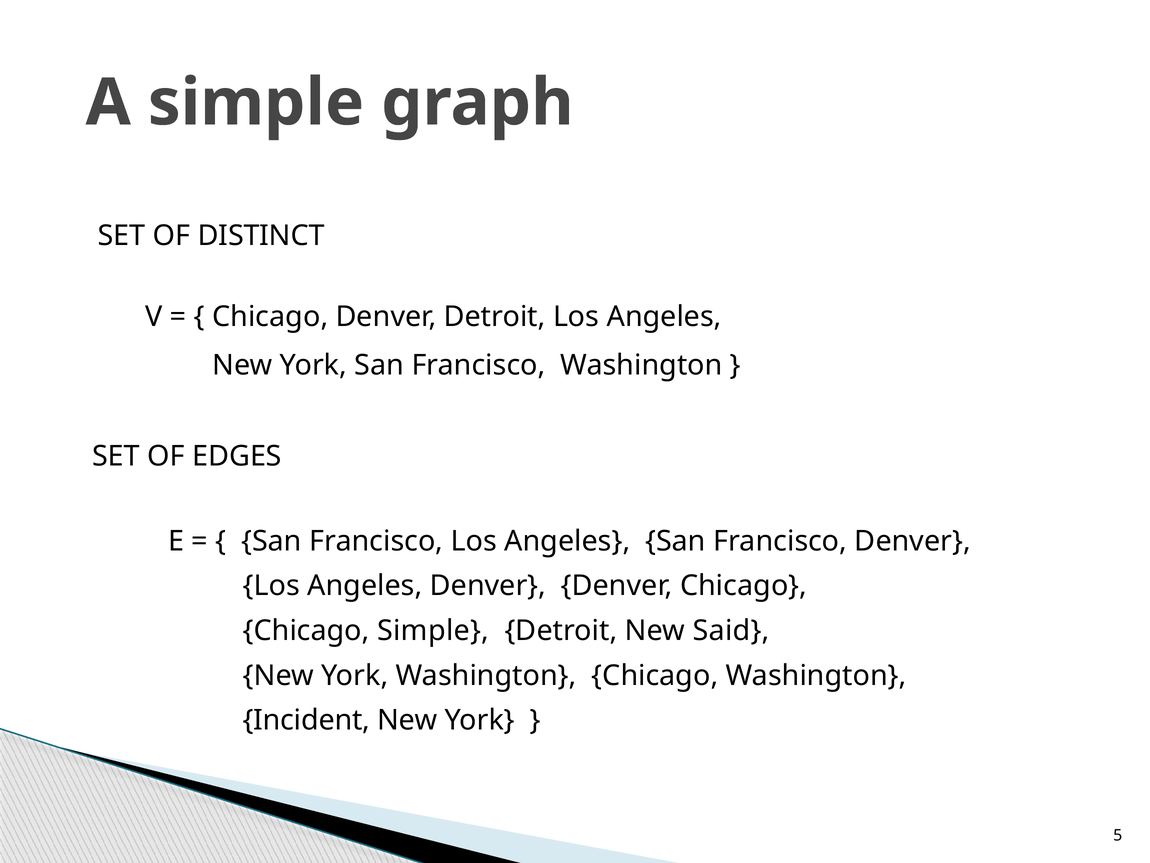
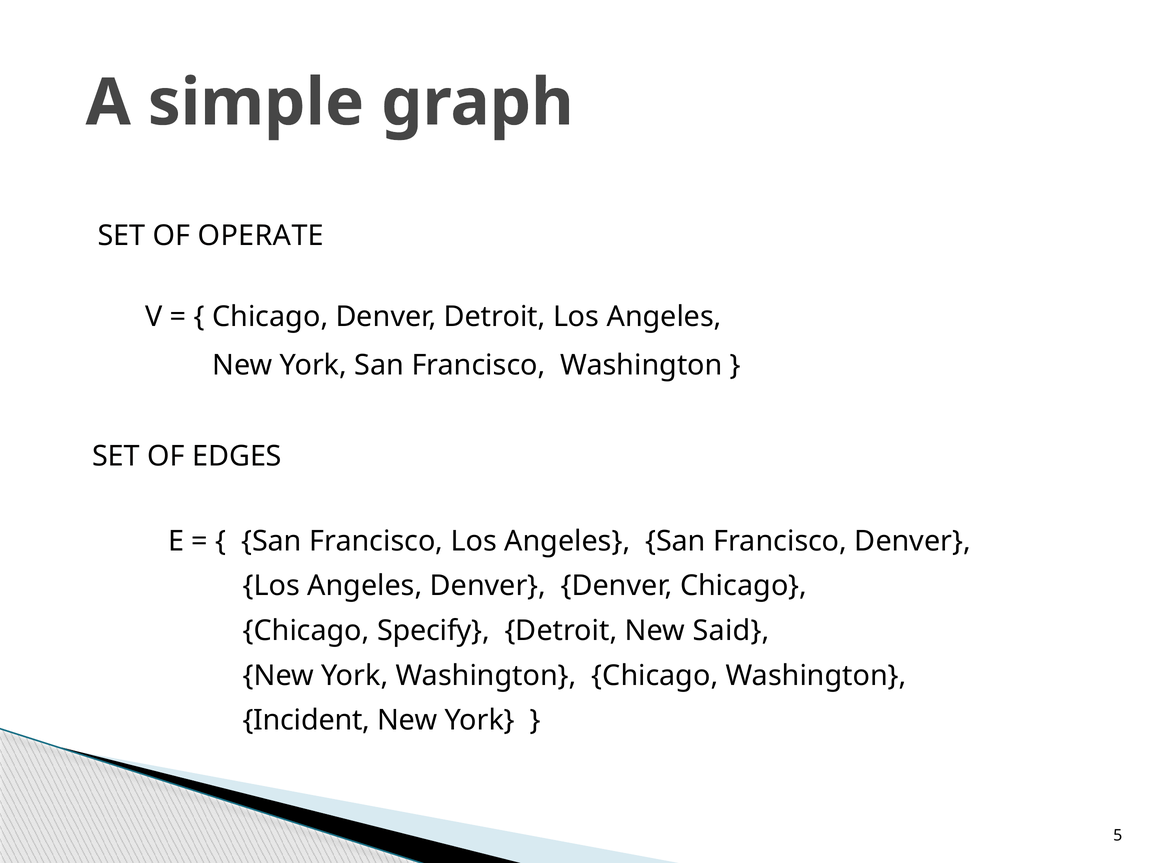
DISTINCT: DISTINCT -> OPERATE
Chicago Simple: Simple -> Specify
